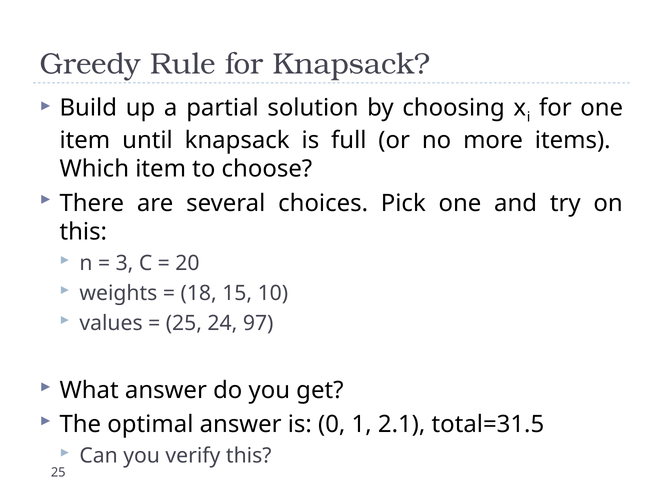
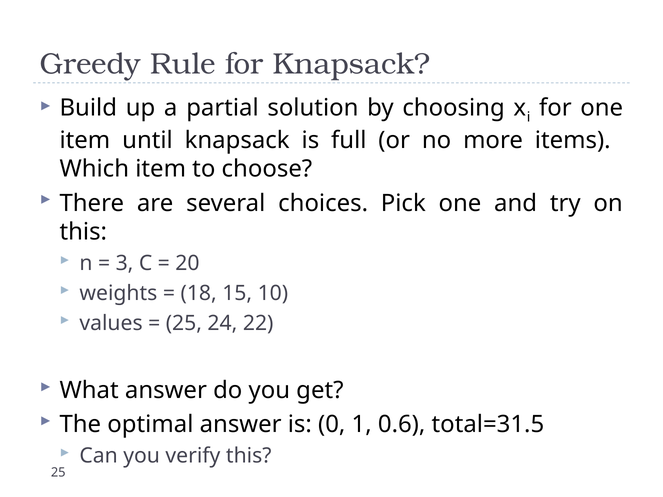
97: 97 -> 22
2.1: 2.1 -> 0.6
